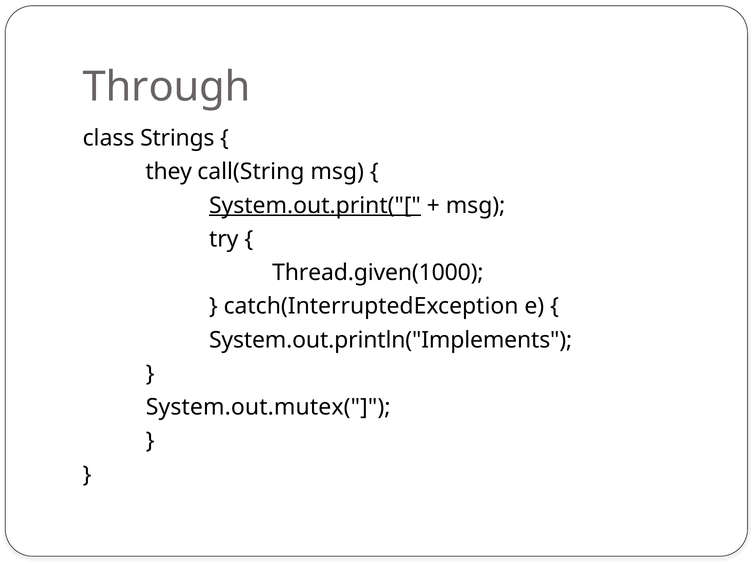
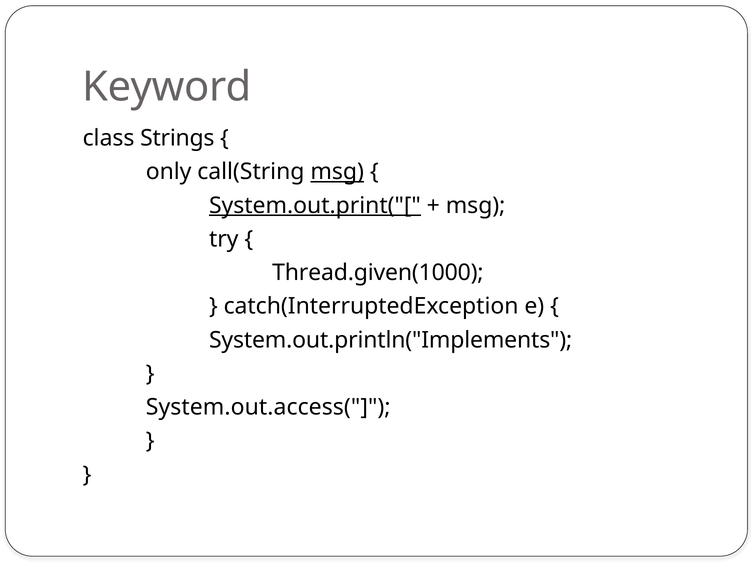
Through: Through -> Keyword
they: they -> only
msg at (337, 172) underline: none -> present
System.out.mutex(: System.out.mutex( -> System.out.access(
